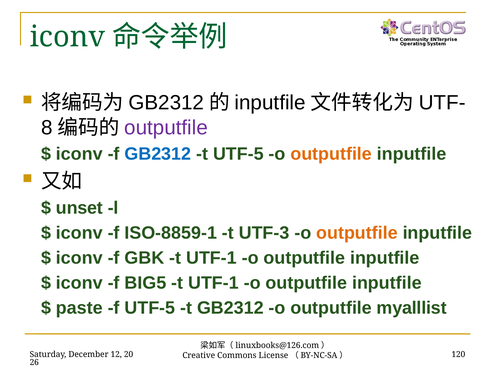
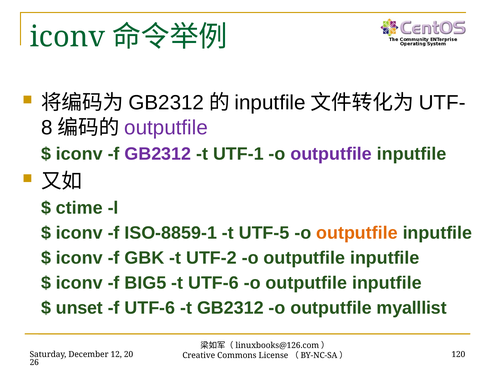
GB2312 at (158, 154) colour: blue -> purple
t UTF-5: UTF-5 -> UTF-1
outputfile at (331, 154) colour: orange -> purple
unset: unset -> ctime
UTF-3: UTF-3 -> UTF-5
GBK t UTF-1: UTF-1 -> UTF-2
BIG5 t UTF-1: UTF-1 -> UTF-6
paste: paste -> unset
f UTF-5: UTF-5 -> UTF-6
